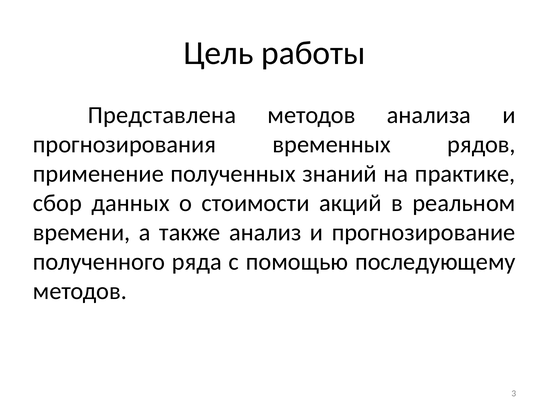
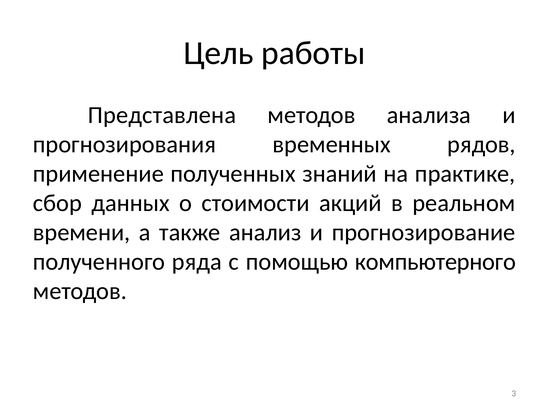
последующему: последующему -> компьютерного
